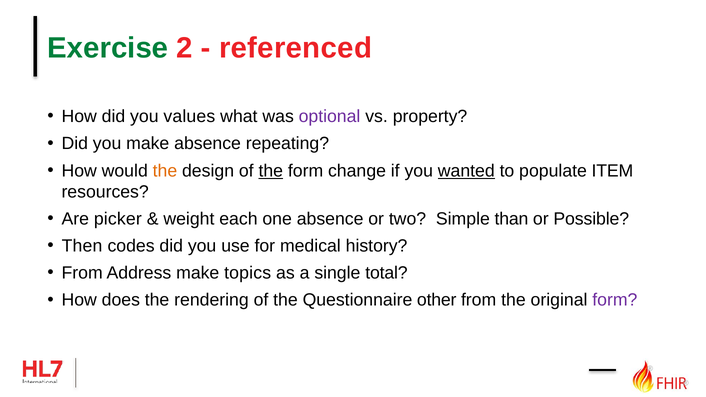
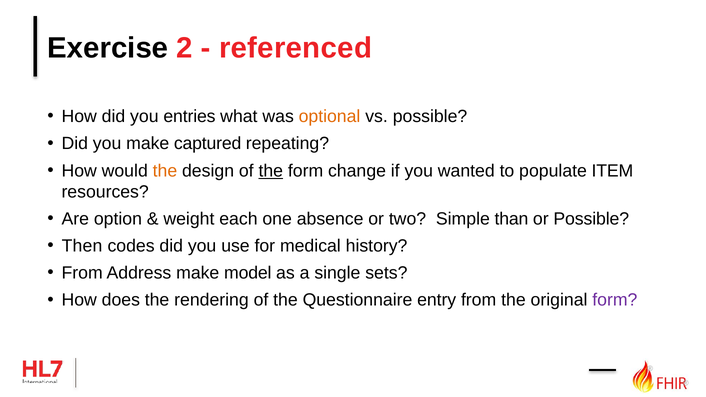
Exercise colour: green -> black
values: values -> entries
optional colour: purple -> orange
vs property: property -> possible
make absence: absence -> captured
wanted underline: present -> none
picker: picker -> option
topics: topics -> model
total: total -> sets
other: other -> entry
